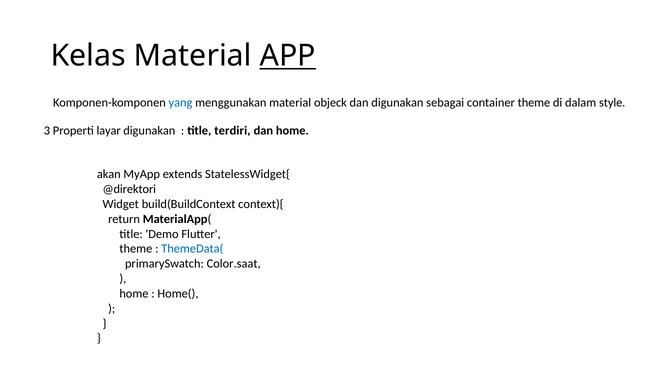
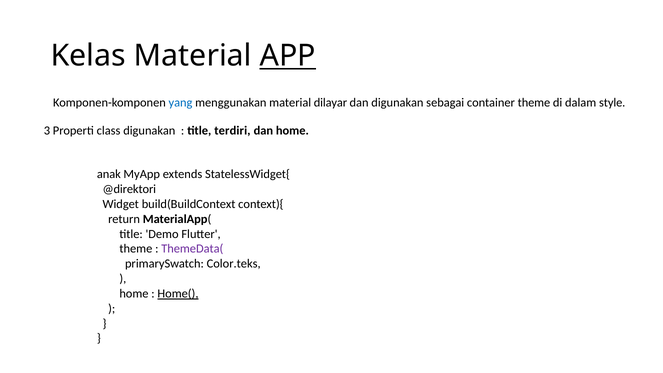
objeck: objeck -> dilayar
layar: layar -> class
akan: akan -> anak
ThemeData( colour: blue -> purple
Color.saat: Color.saat -> Color.teks
Home( underline: none -> present
